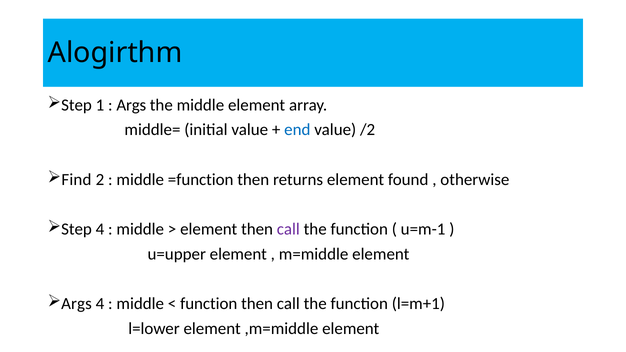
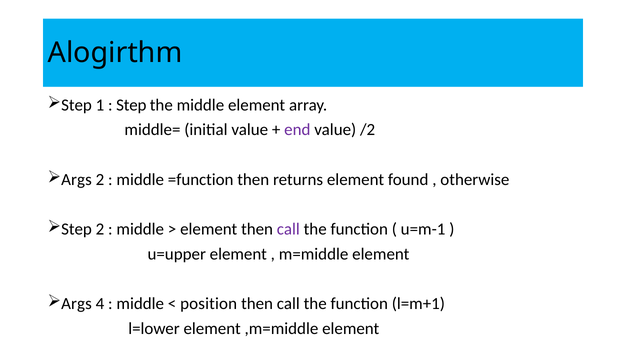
Args at (131, 105): Args -> Step
end colour: blue -> purple
Find at (76, 180): Find -> Args
Step 4: 4 -> 2
function at (209, 304): function -> position
